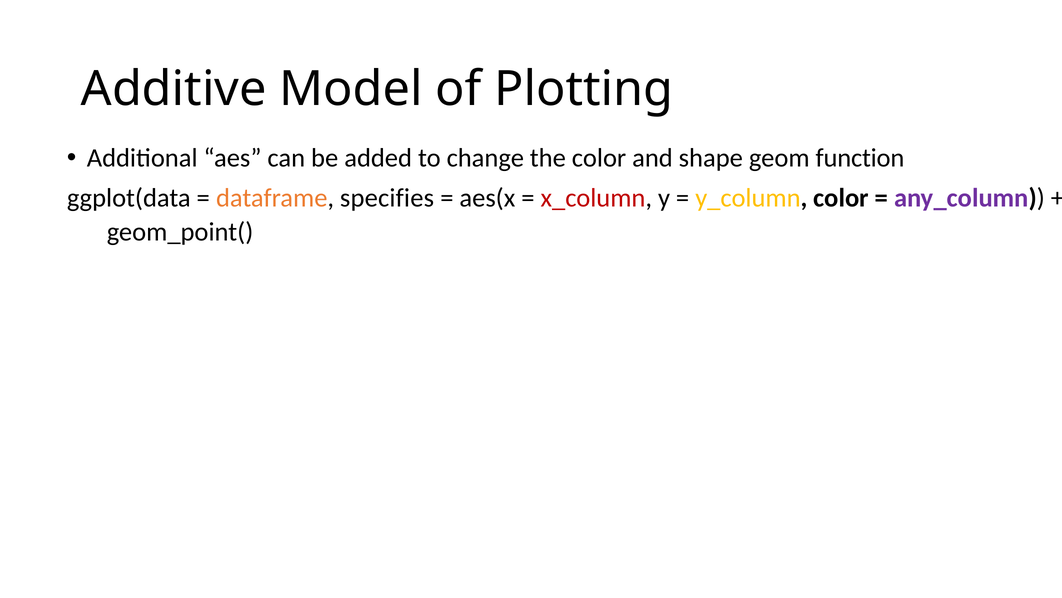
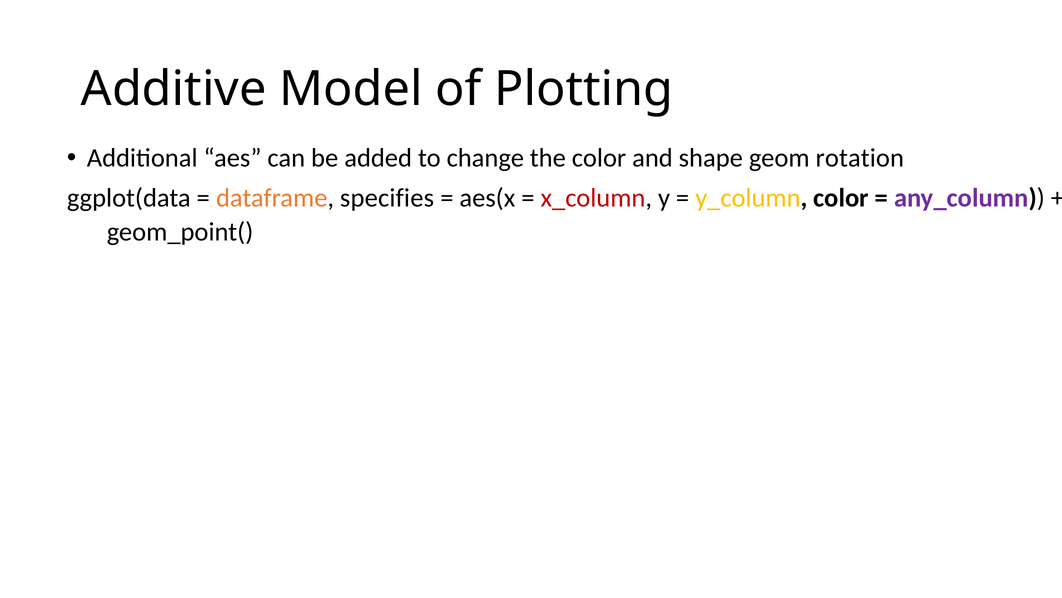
function: function -> rotation
